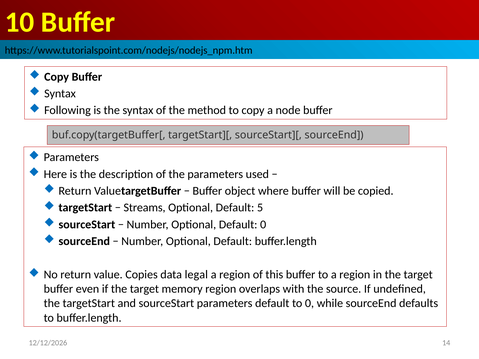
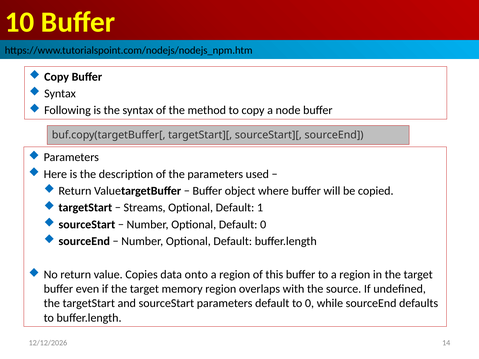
5: 5 -> 1
legal: legal -> onto
